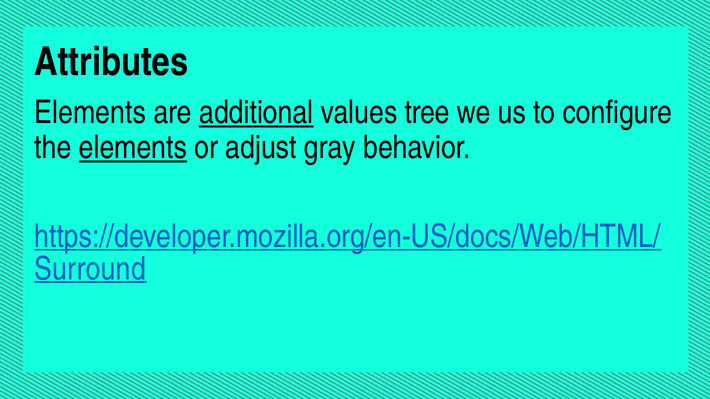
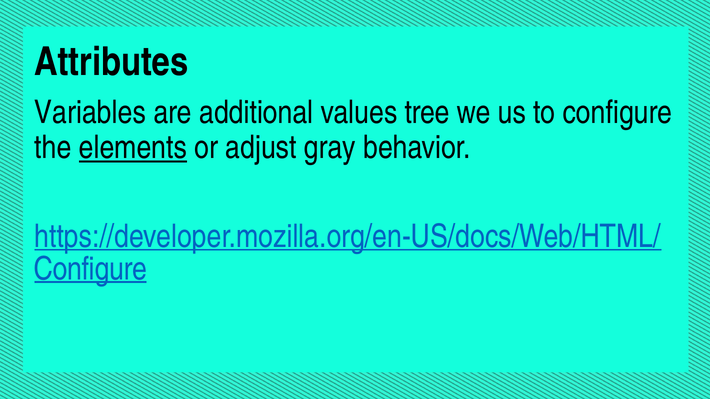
Elements at (90, 113): Elements -> Variables
additional underline: present -> none
Surround at (90, 269): Surround -> Configure
